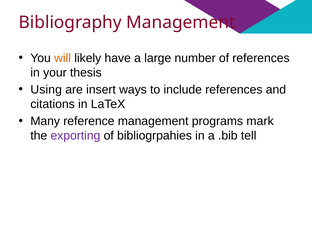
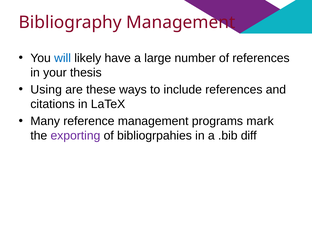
will colour: orange -> blue
insert: insert -> these
tell: tell -> diff
